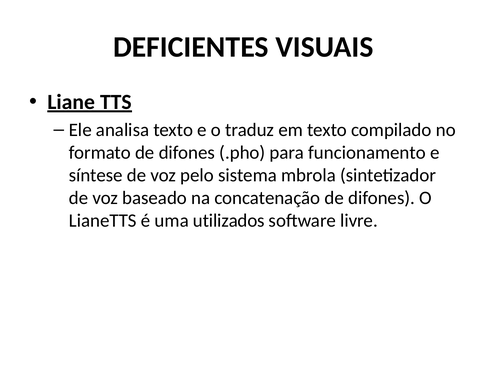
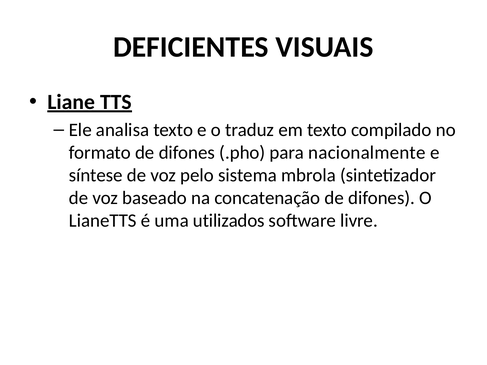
funcionamento: funcionamento -> nacionalmente
